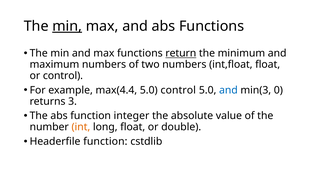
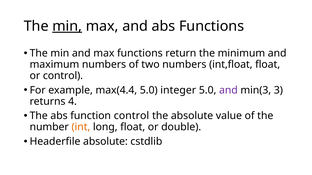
return underline: present -> none
5.0 control: control -> integer
and at (228, 90) colour: blue -> purple
0: 0 -> 3
3: 3 -> 4
function integer: integer -> control
Headerfile function: function -> absolute
